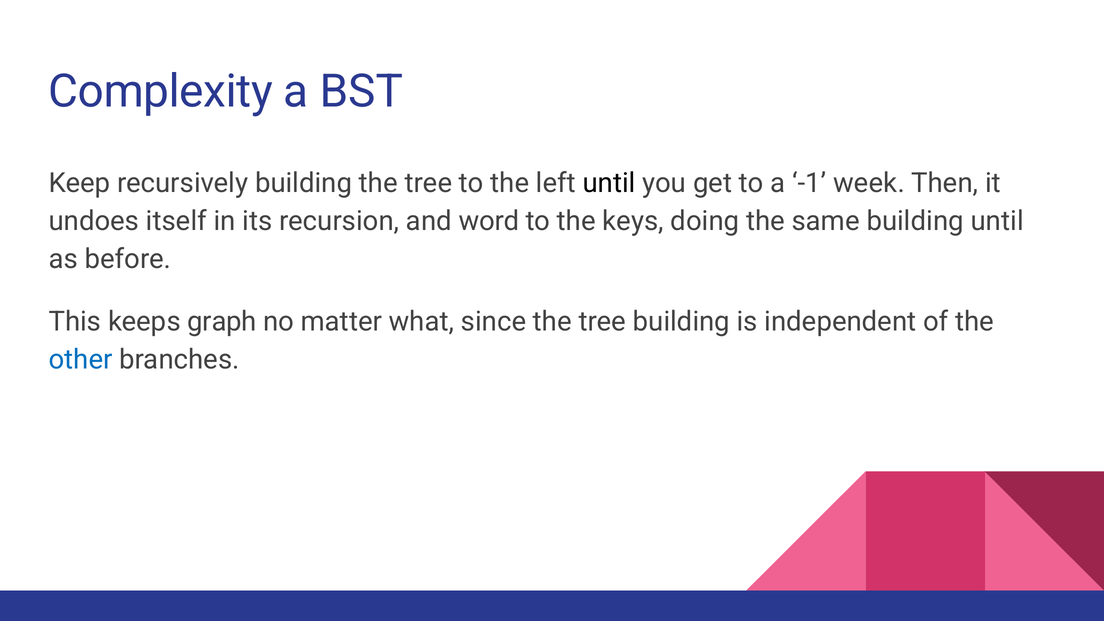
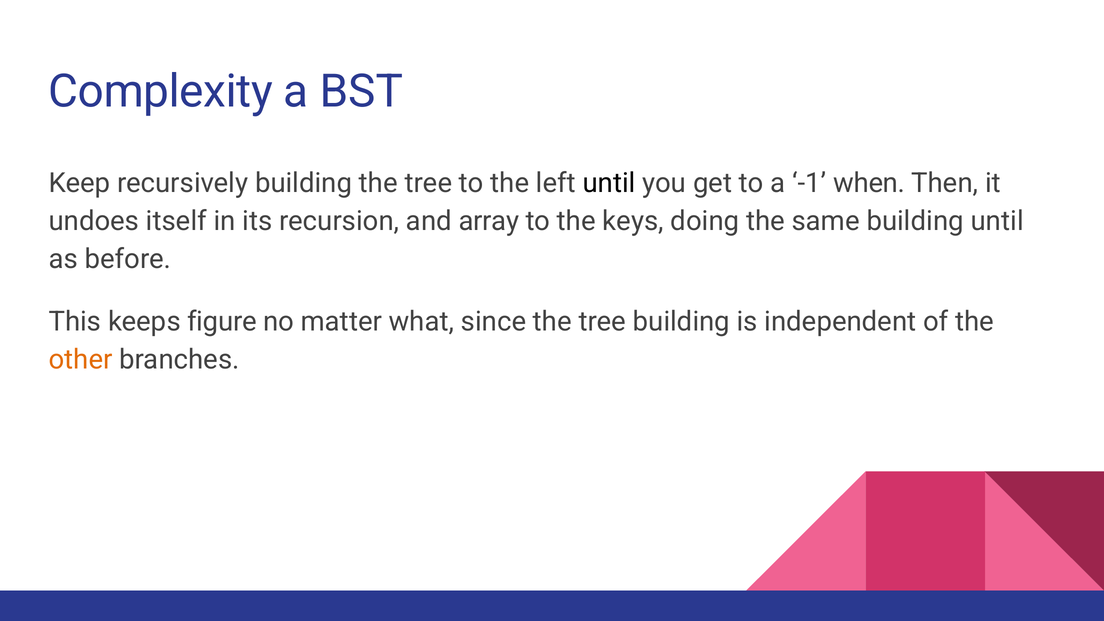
week: week -> when
word: word -> array
graph: graph -> figure
other colour: blue -> orange
